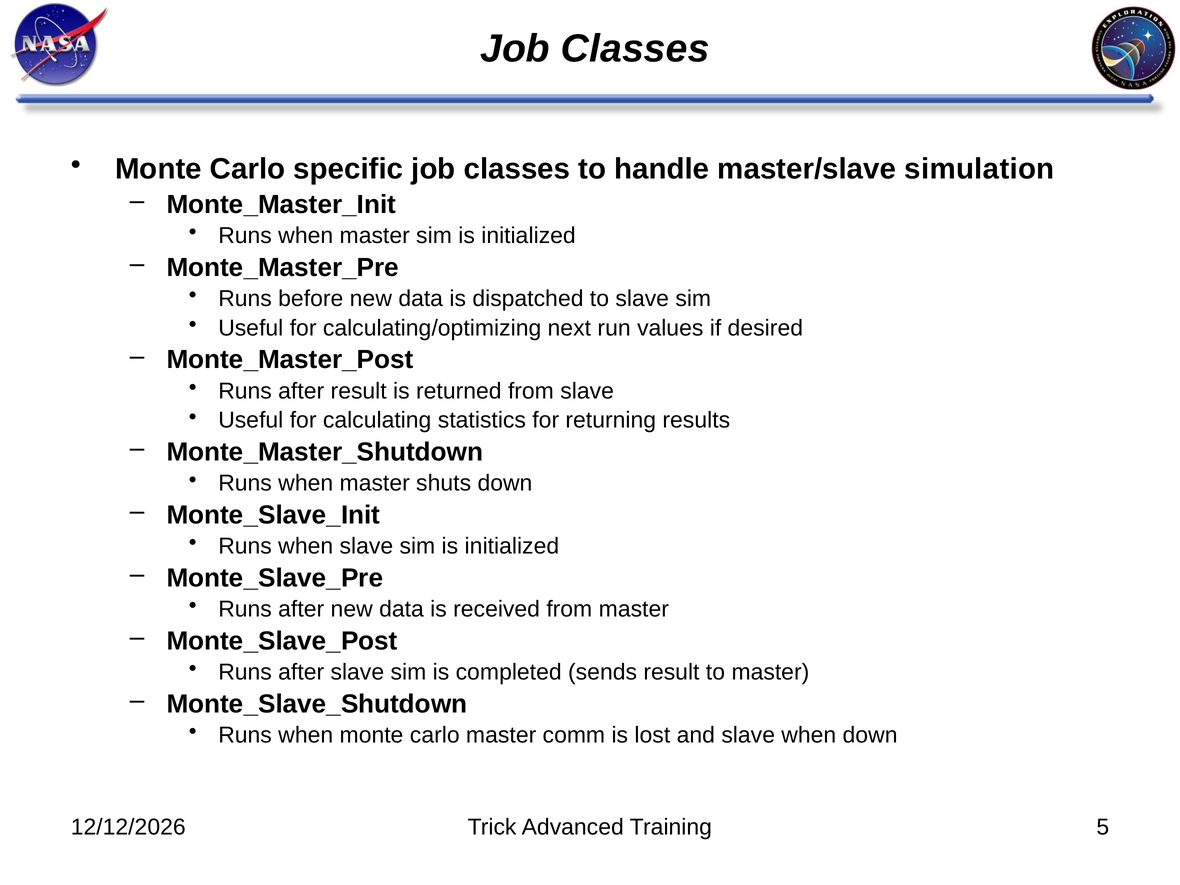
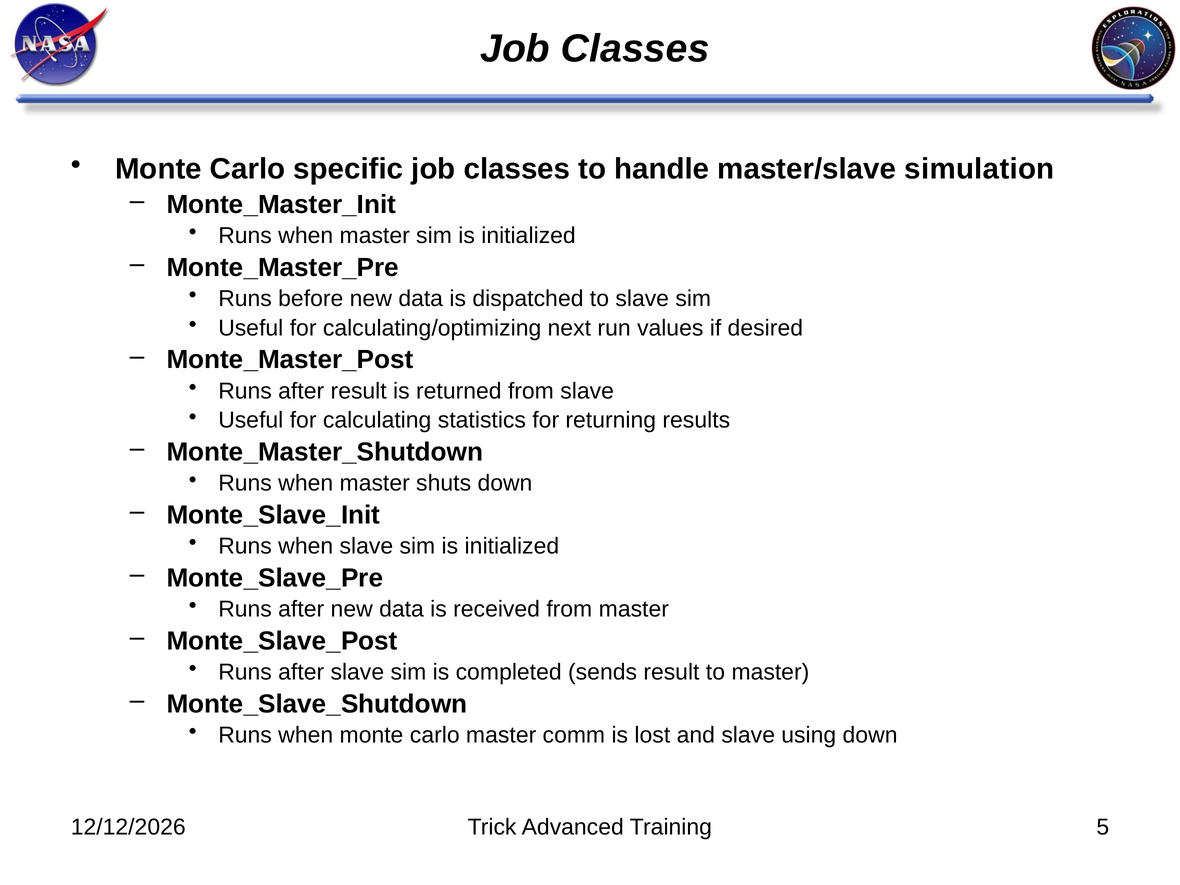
slave when: when -> using
